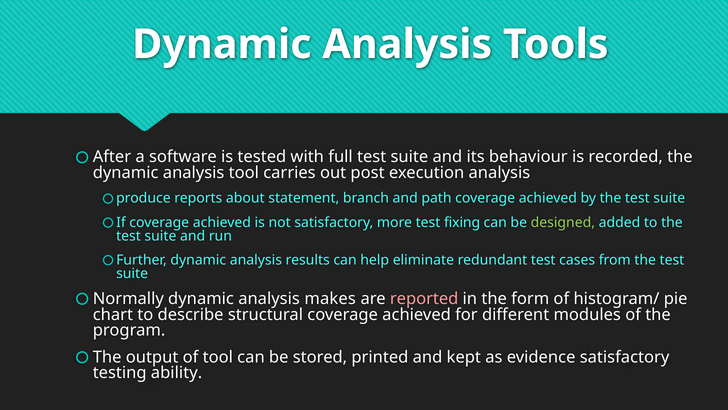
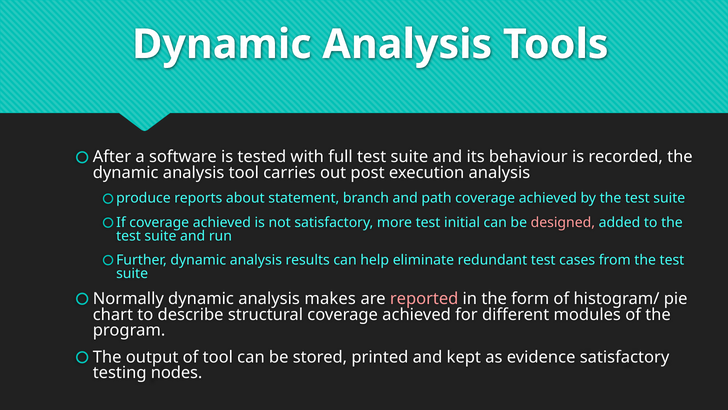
fixing: fixing -> initial
designed colour: light green -> pink
ability: ability -> nodes
